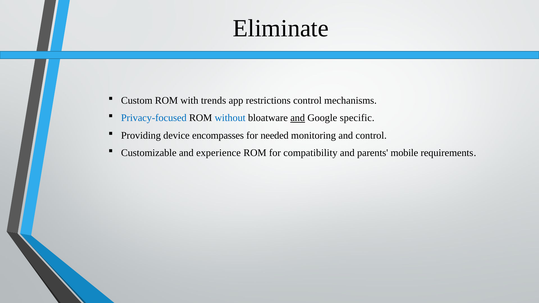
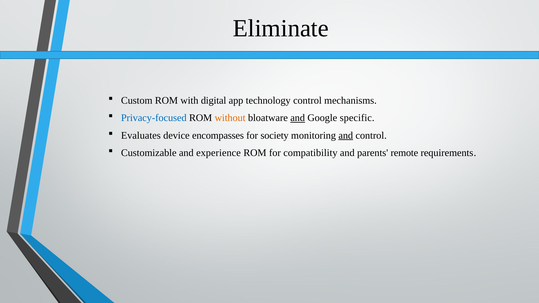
trends: trends -> digital
restrictions: restrictions -> technology
without colour: blue -> orange
Providing: Providing -> Evaluates
needed: needed -> society
and at (346, 136) underline: none -> present
mobile: mobile -> remote
